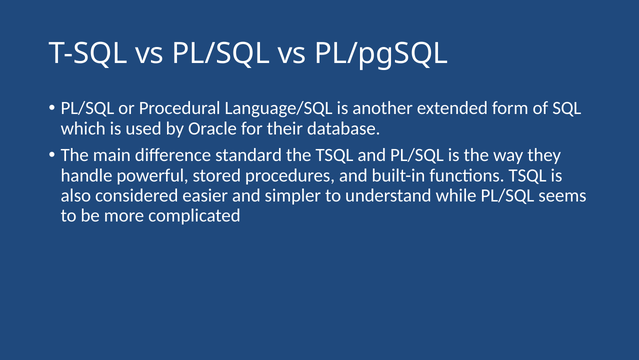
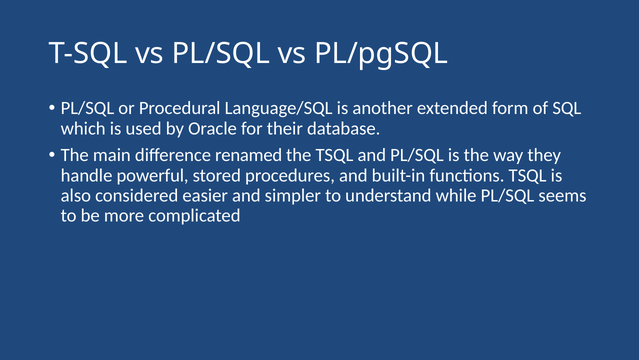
standard: standard -> renamed
